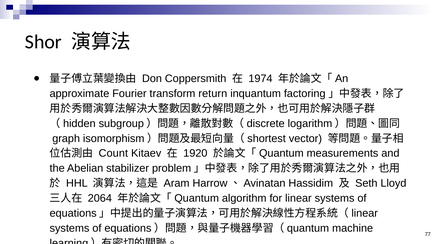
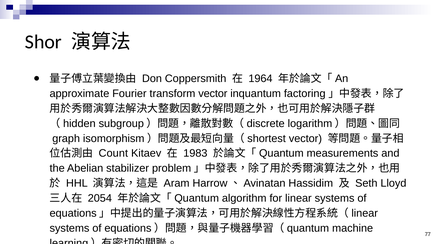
1974: 1974 -> 1964
transform return: return -> vector
1920: 1920 -> 1983
2064: 2064 -> 2054
